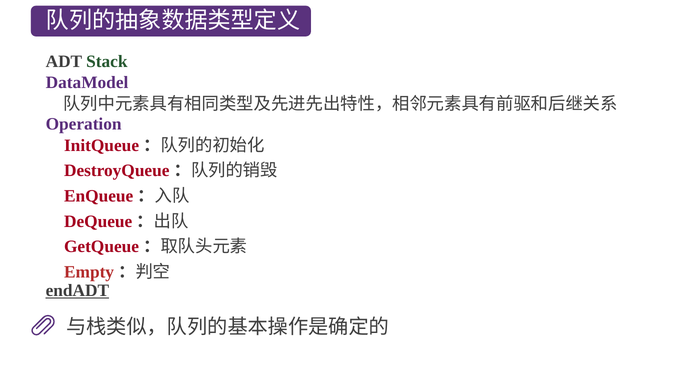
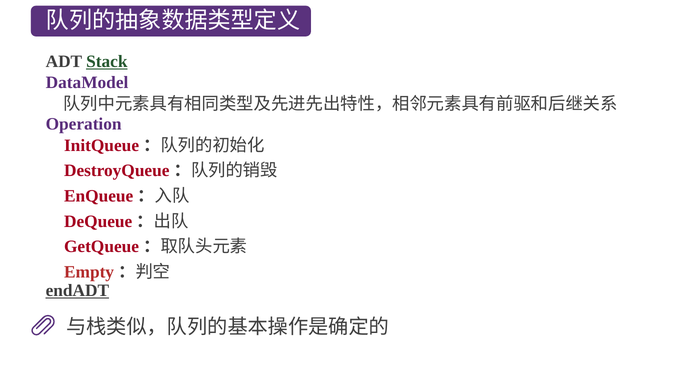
Stack underline: none -> present
